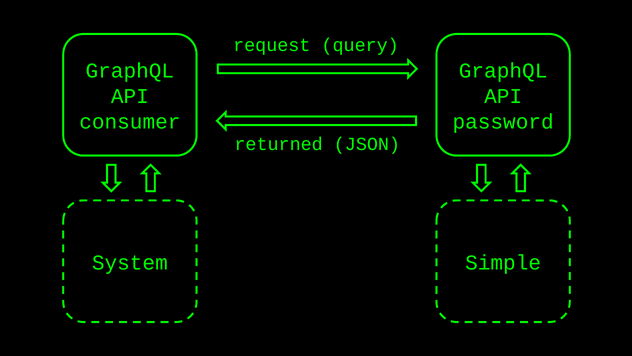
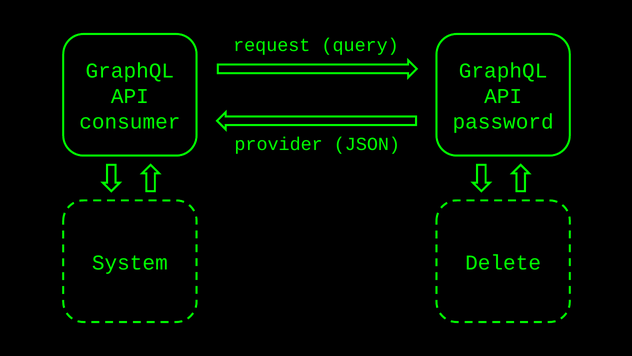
returned: returned -> provider
Simple: Simple -> Delete
